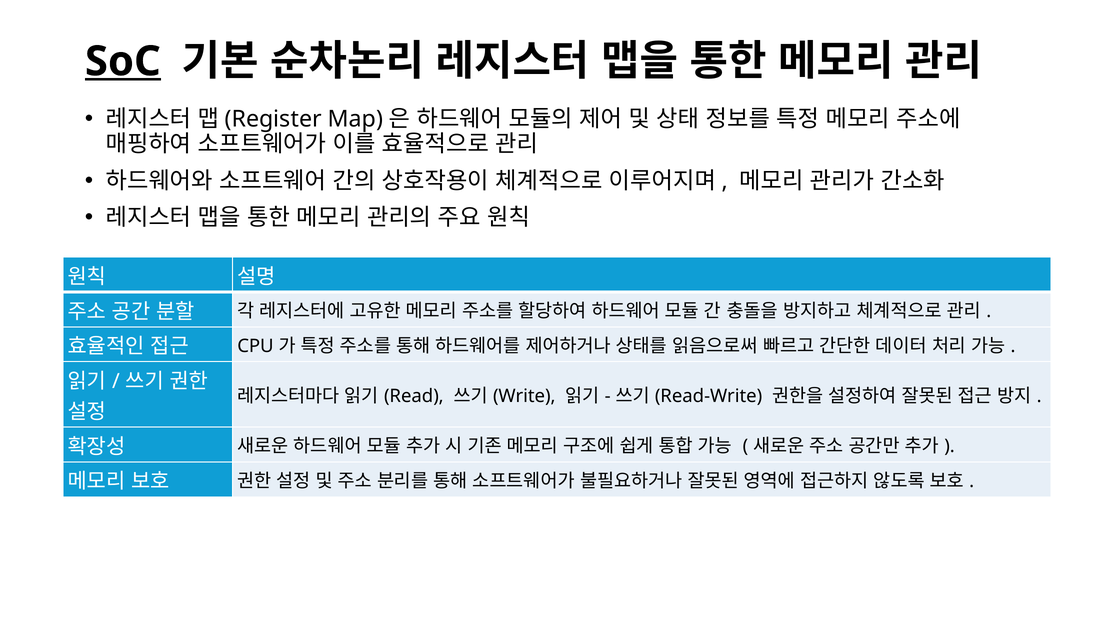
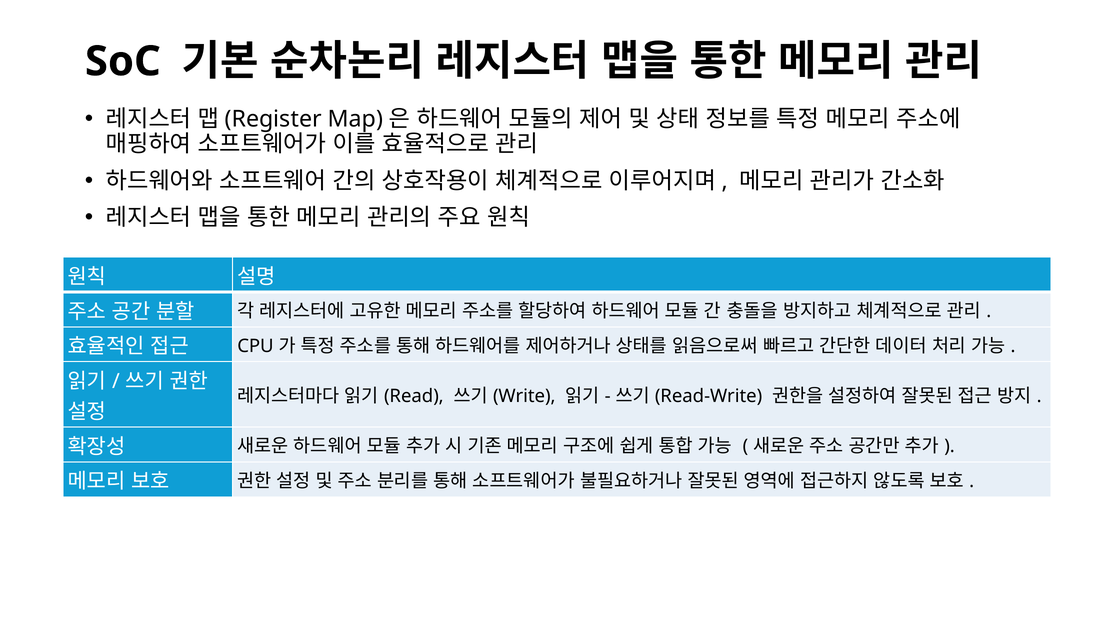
SoC underline: present -> none
